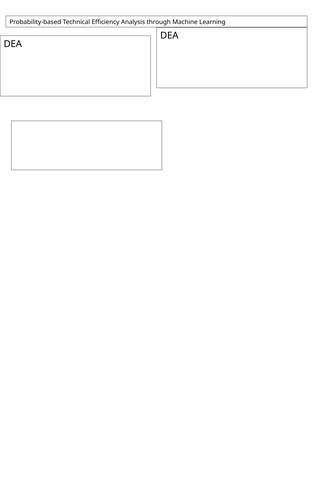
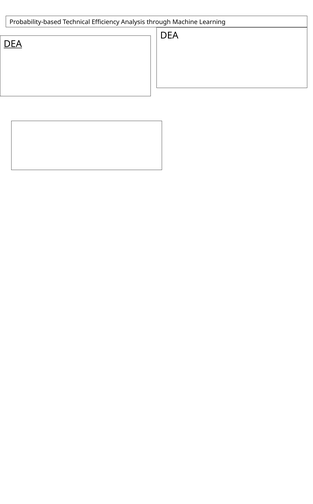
DEA at (13, 44) underline: none -> present
